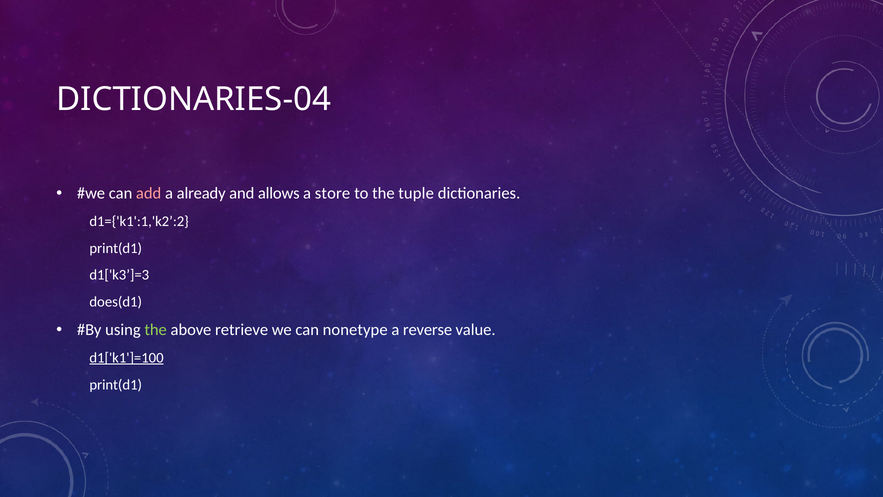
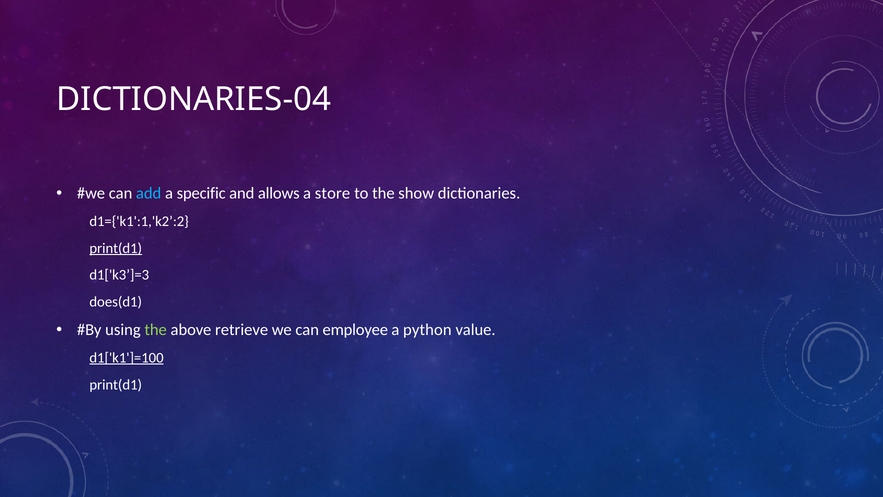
add colour: pink -> light blue
already: already -> specific
tuple: tuple -> show
print(d1 at (116, 248) underline: none -> present
nonetype: nonetype -> employee
reverse: reverse -> python
